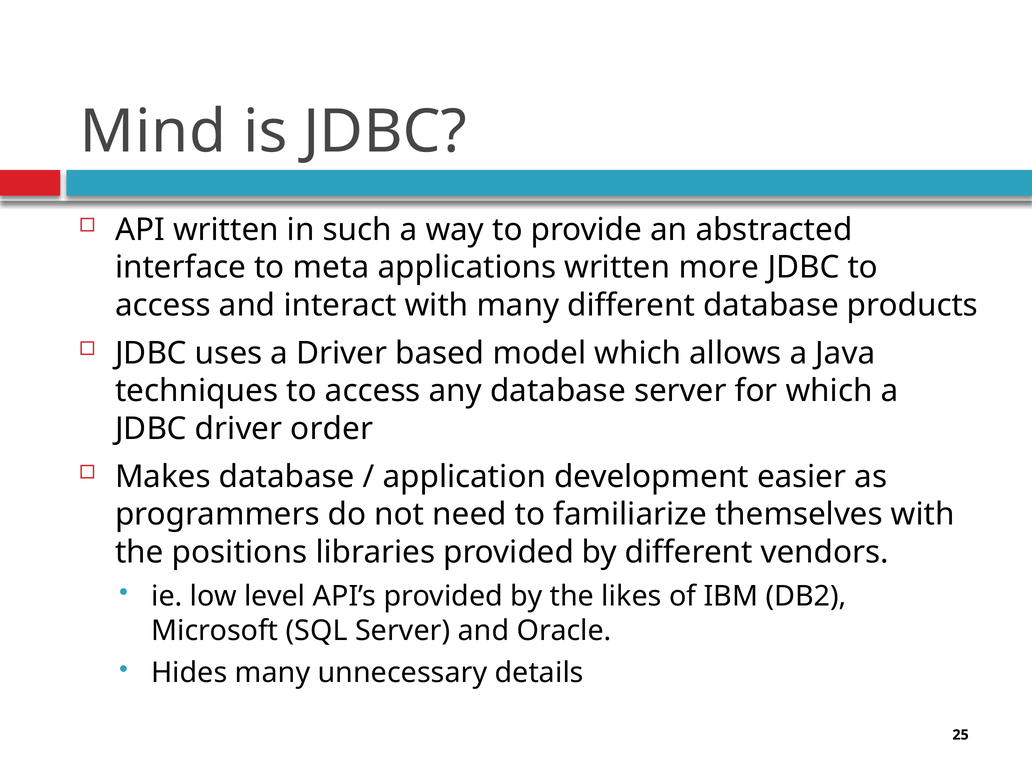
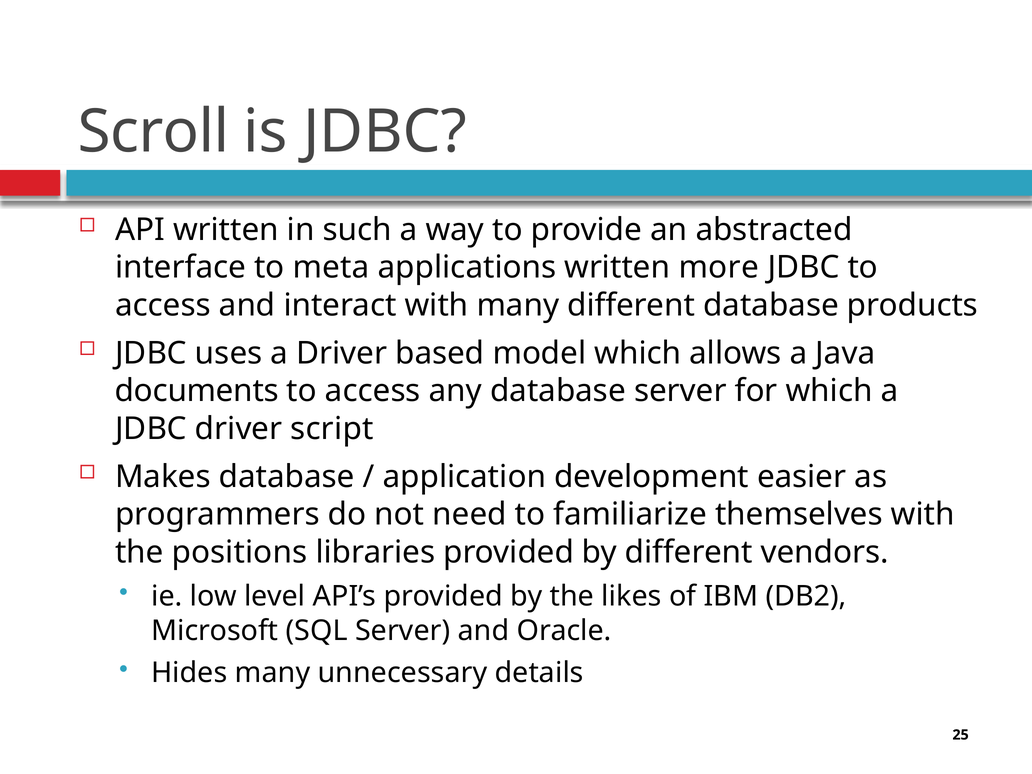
Mind: Mind -> Scroll
techniques: techniques -> documents
order: order -> script
